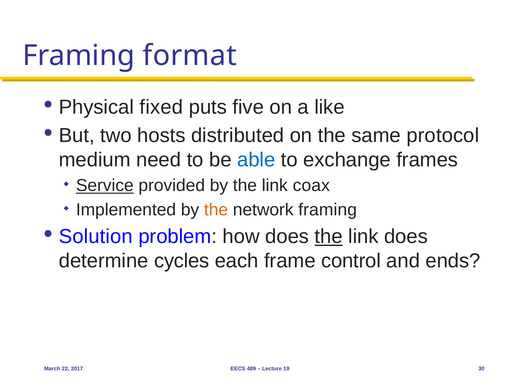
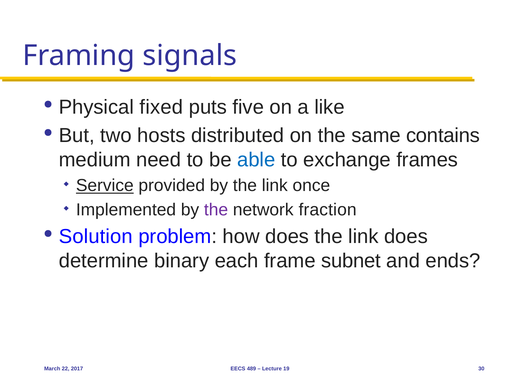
format: format -> signals
protocol: protocol -> contains
coax: coax -> once
the at (216, 210) colour: orange -> purple
network framing: framing -> fraction
the at (329, 237) underline: present -> none
cycles: cycles -> binary
control: control -> subnet
